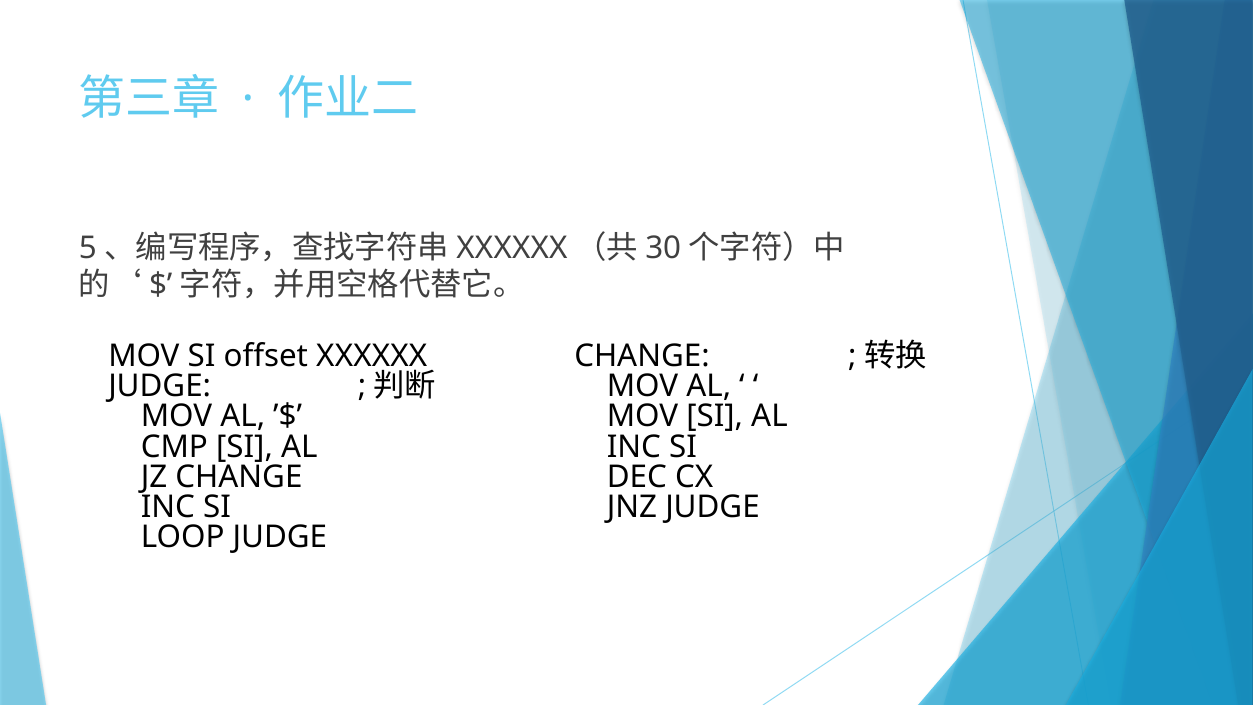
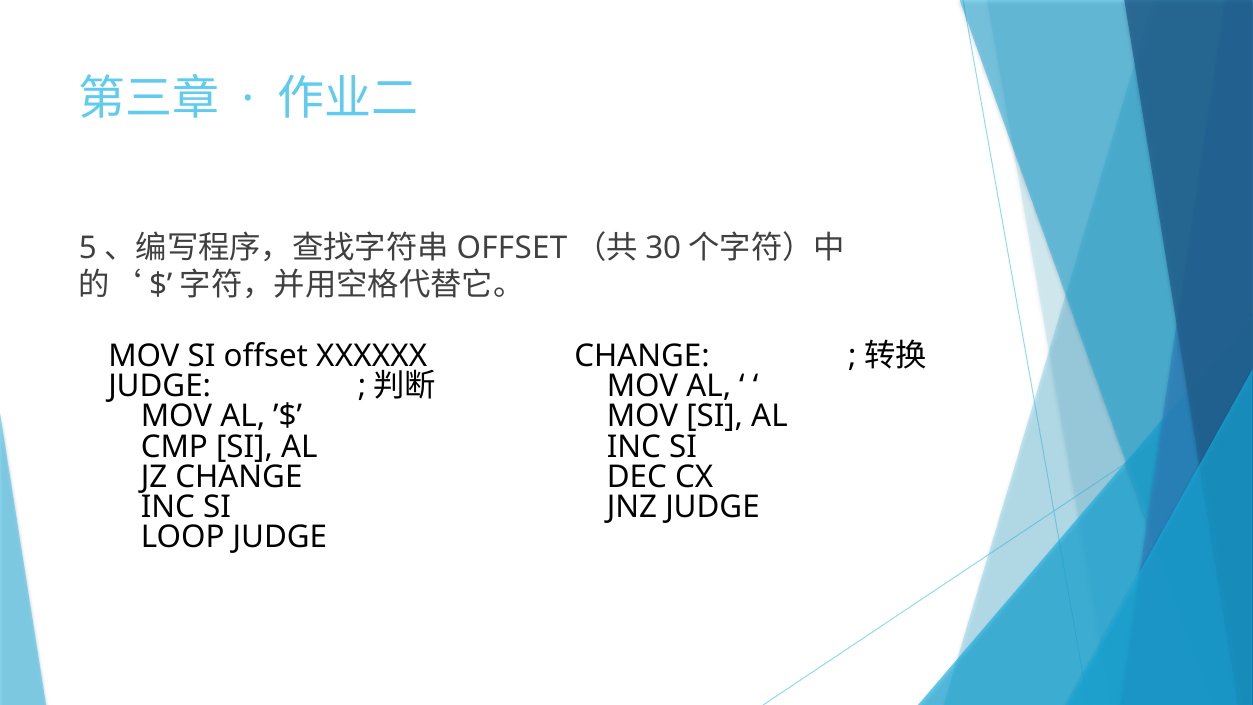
XXXXXX at (512, 248): XXXXXX -> OFFSET
